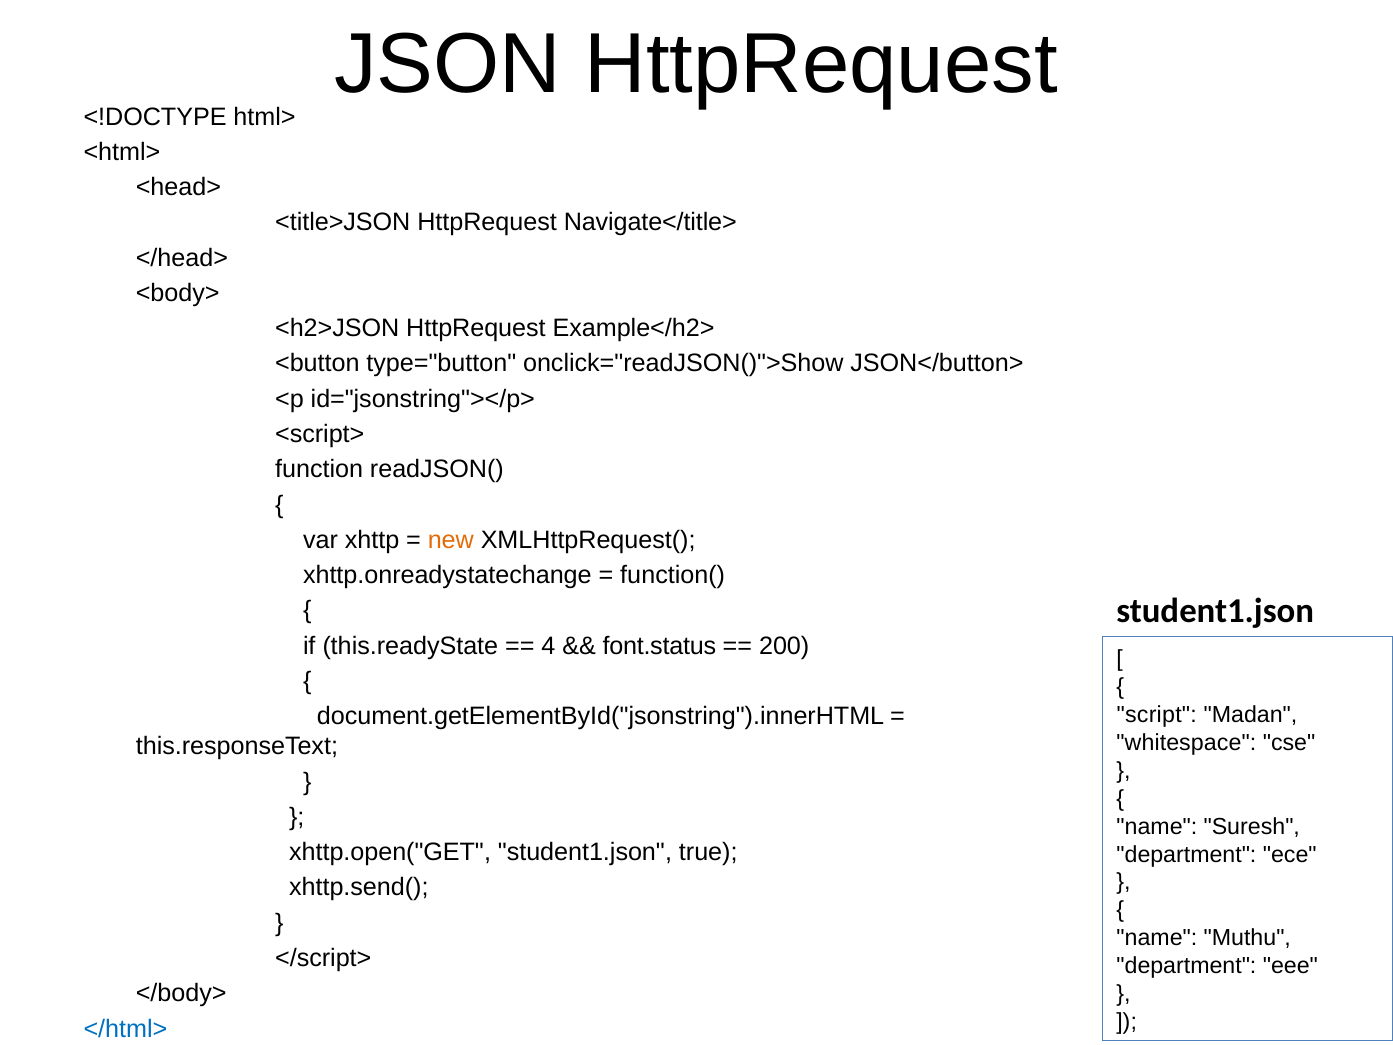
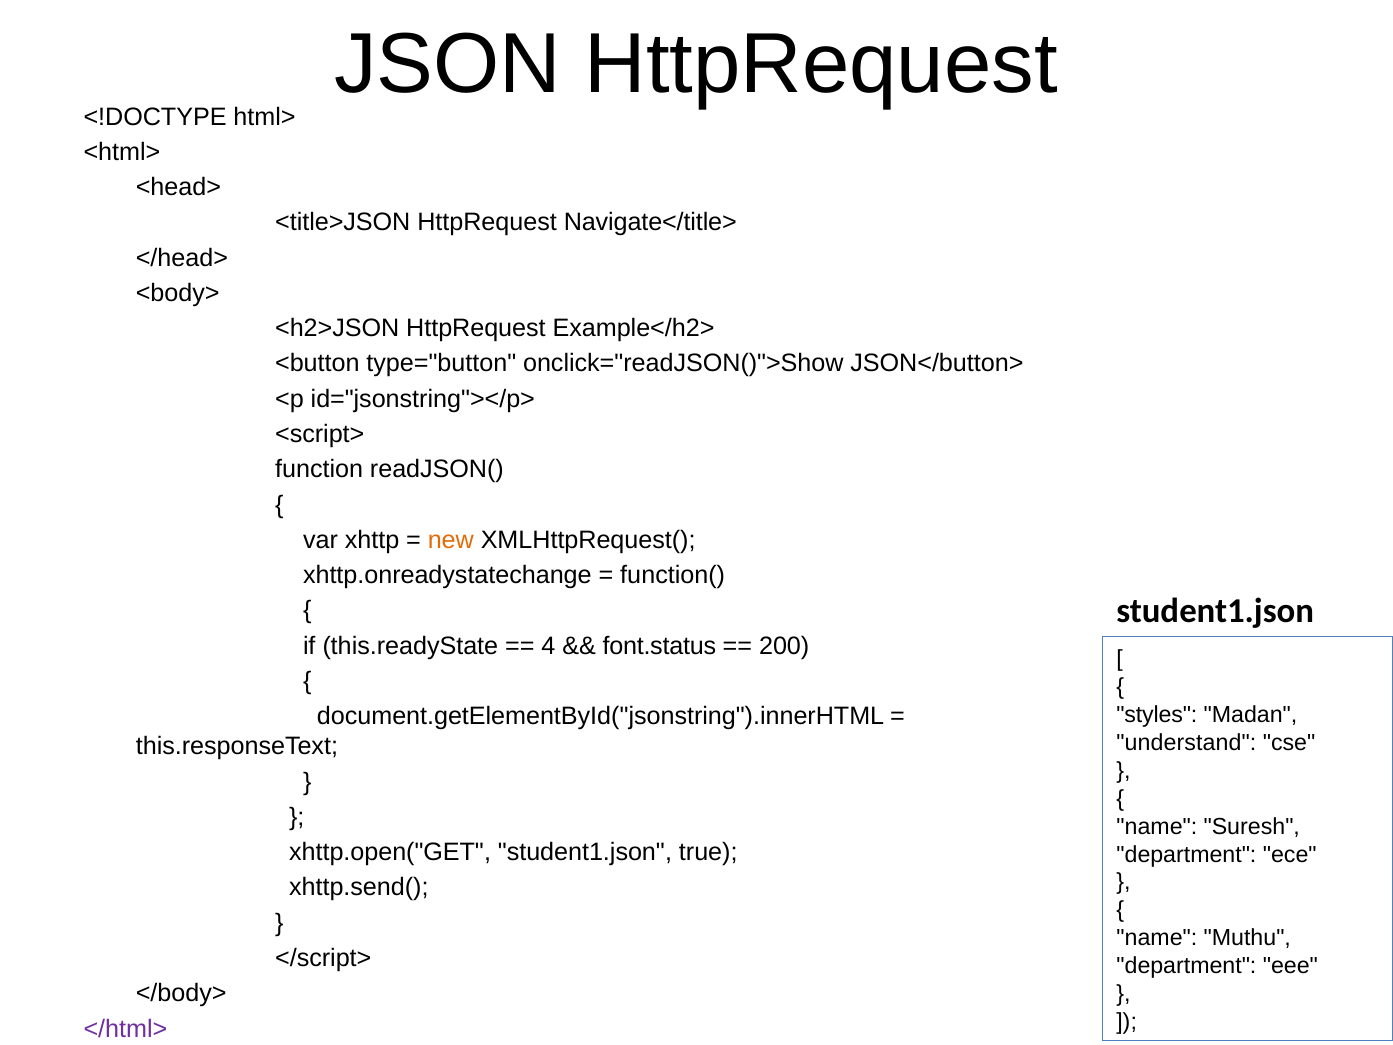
script: script -> styles
whitespace: whitespace -> understand
</html> colour: blue -> purple
